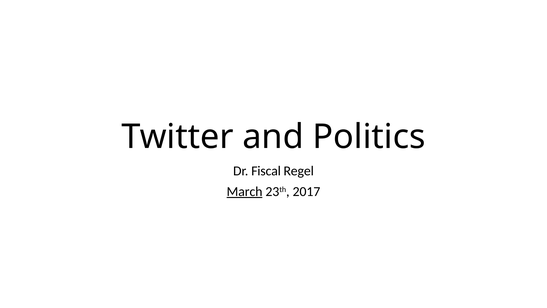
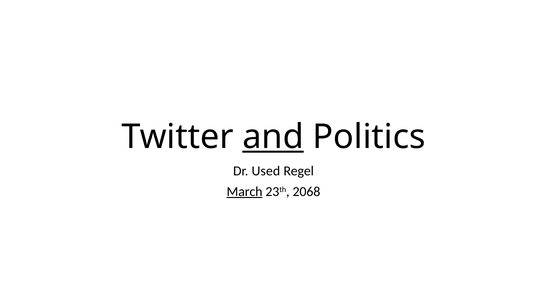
and underline: none -> present
Fiscal: Fiscal -> Used
2017: 2017 -> 2068
